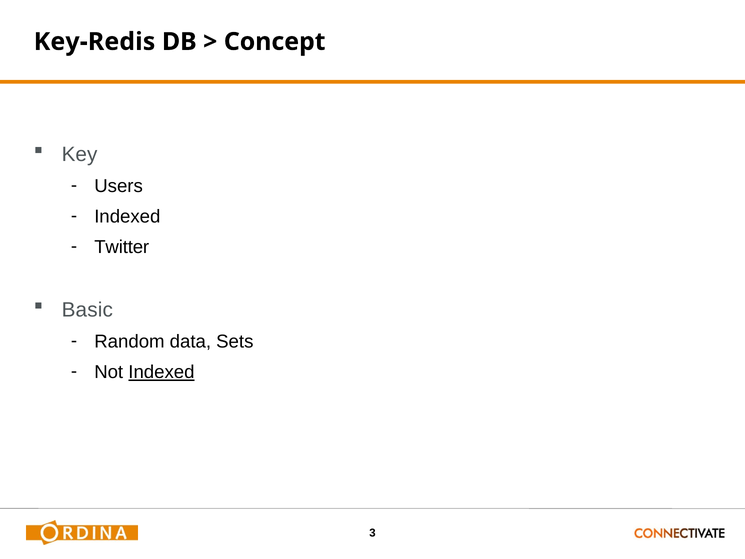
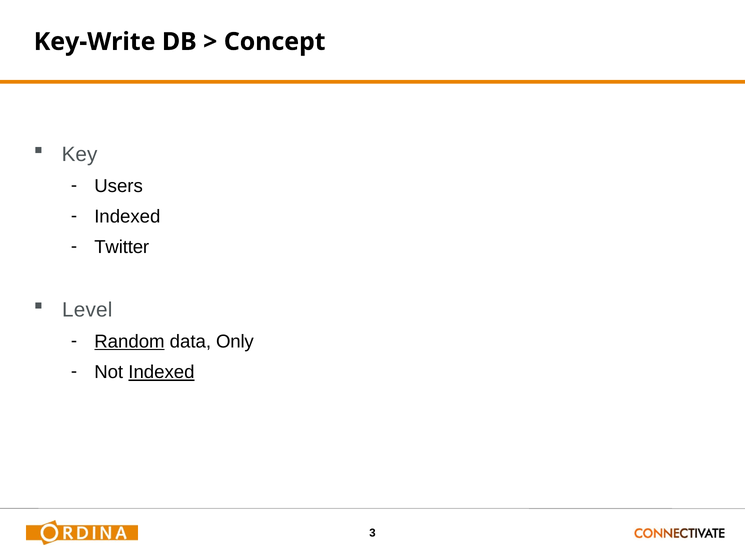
Key-Redis: Key-Redis -> Key-Write
Basic: Basic -> Level
Random underline: none -> present
Sets: Sets -> Only
